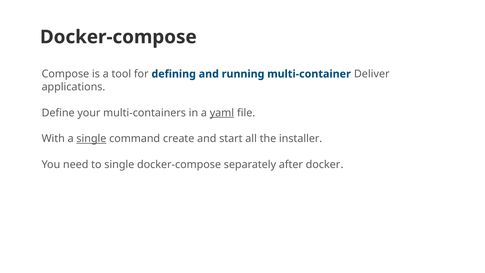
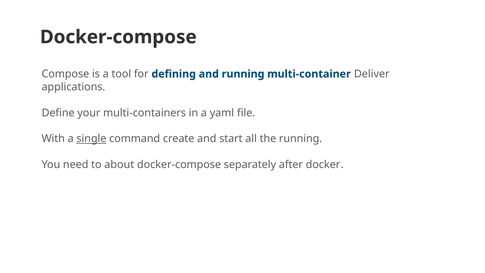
yaml underline: present -> none
the installer: installer -> running
to single: single -> about
